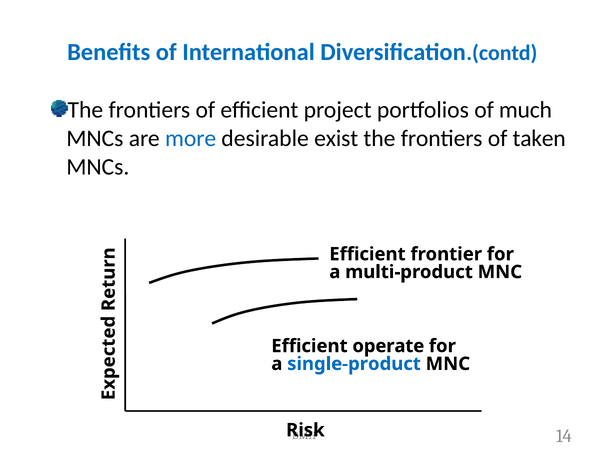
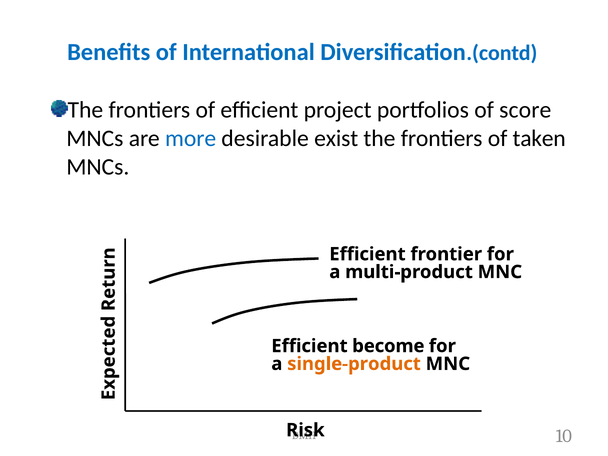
much: much -> score
operate: operate -> become
single-product colour: blue -> orange
14: 14 -> 10
